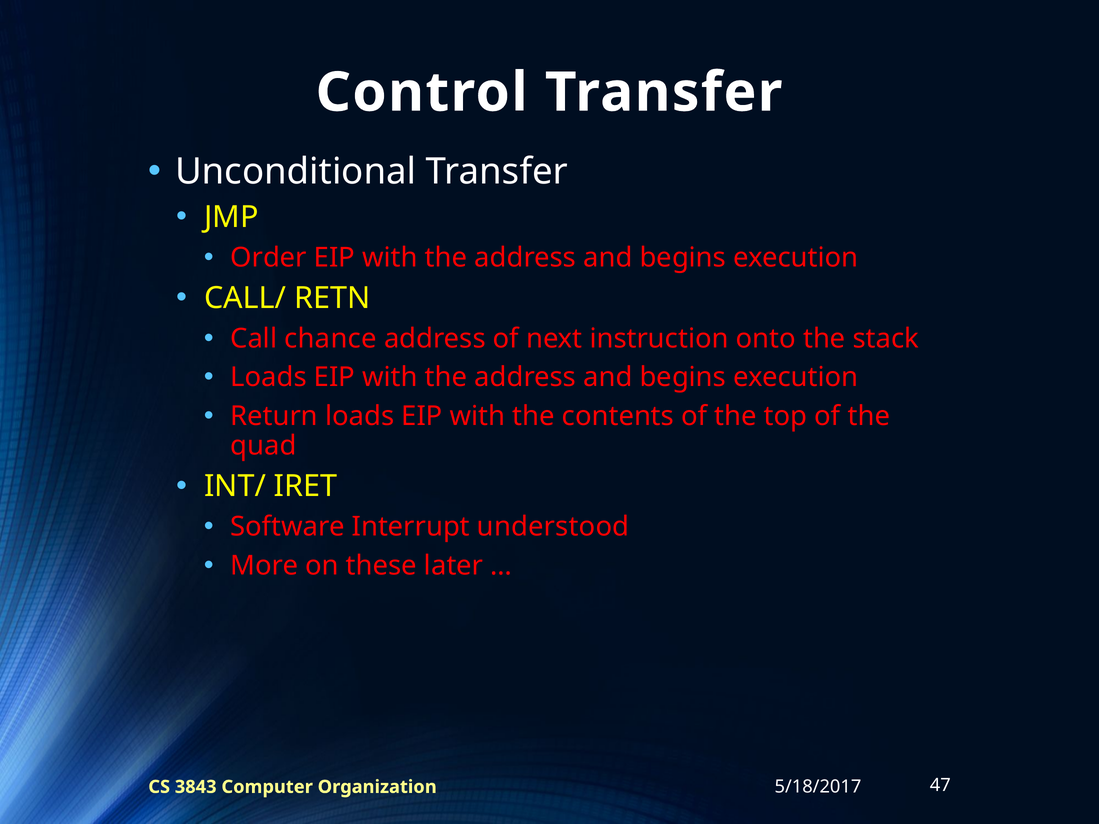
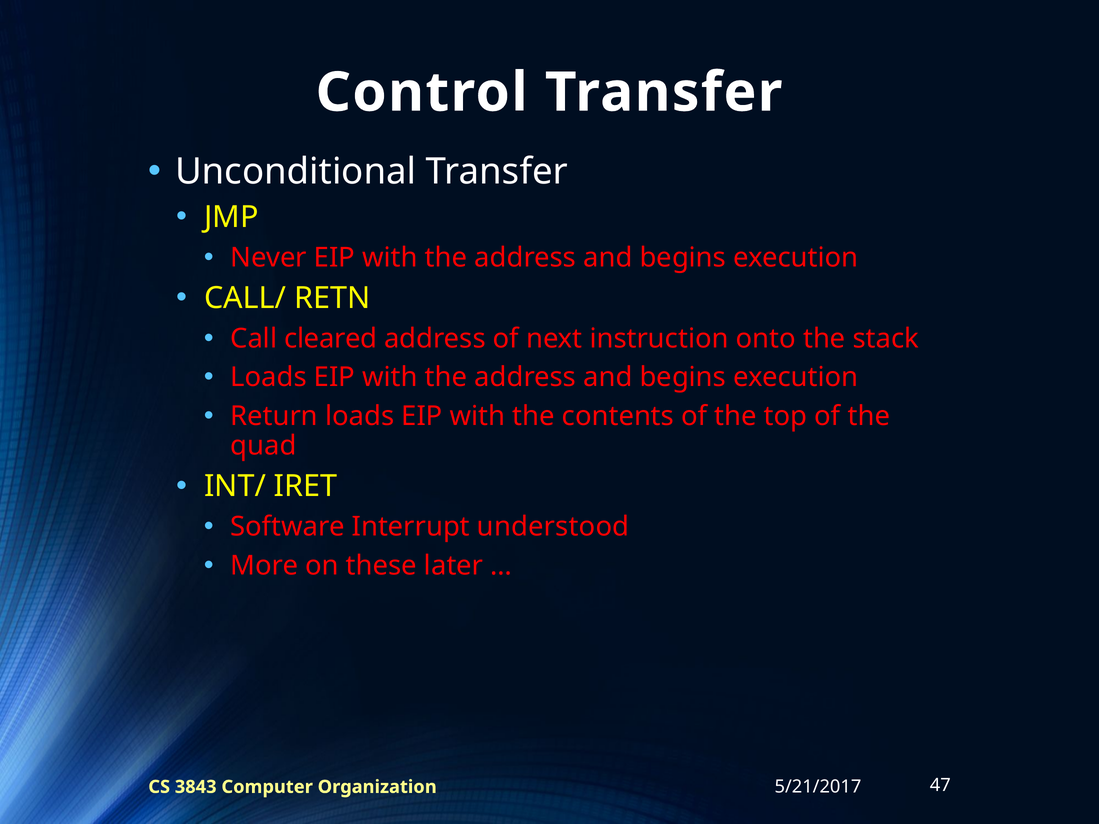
Order: Order -> Never
chance: chance -> cleared
5/18/2017: 5/18/2017 -> 5/21/2017
